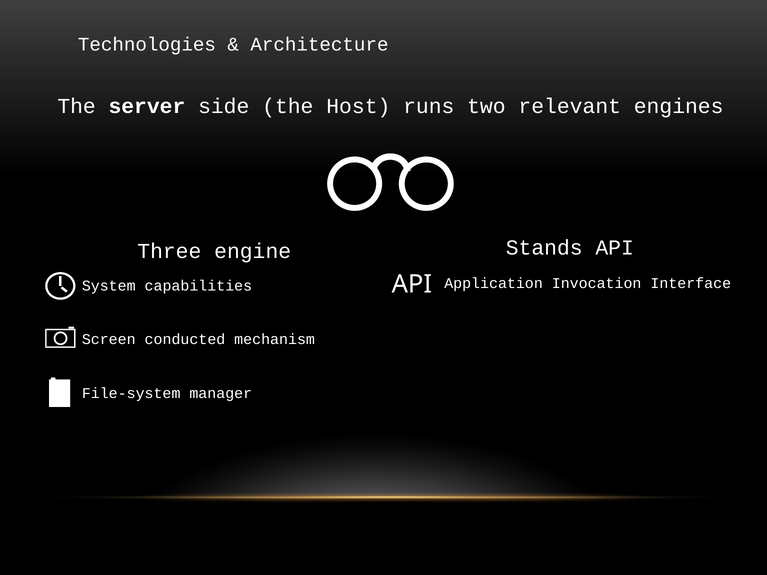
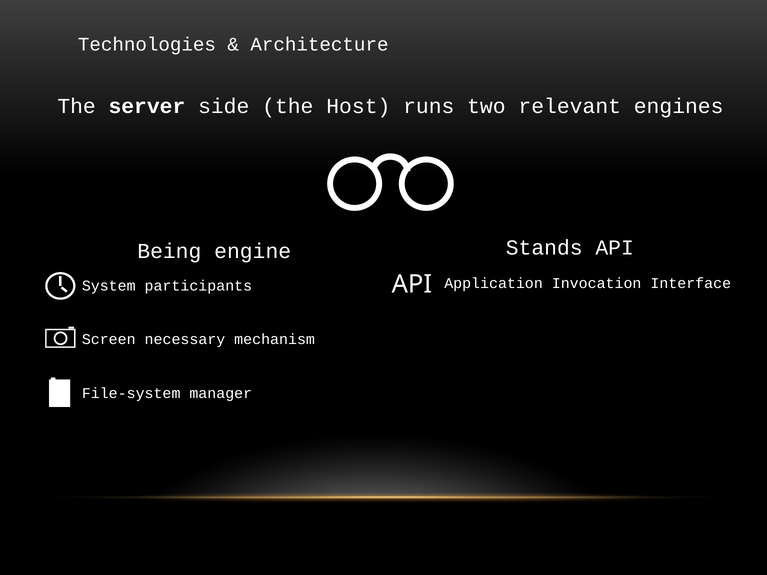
Three: Three -> Being
capabilities: capabilities -> participants
conducted: conducted -> necessary
